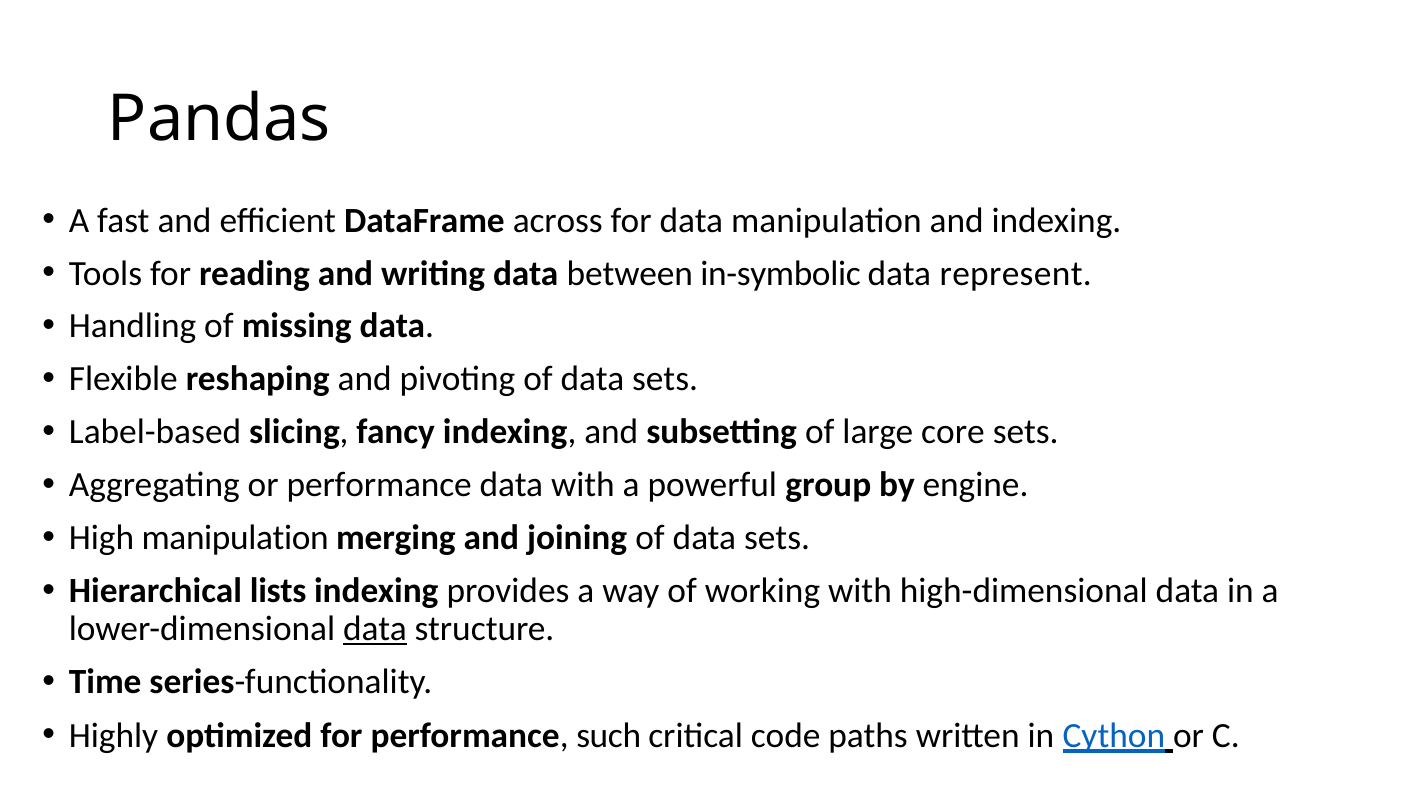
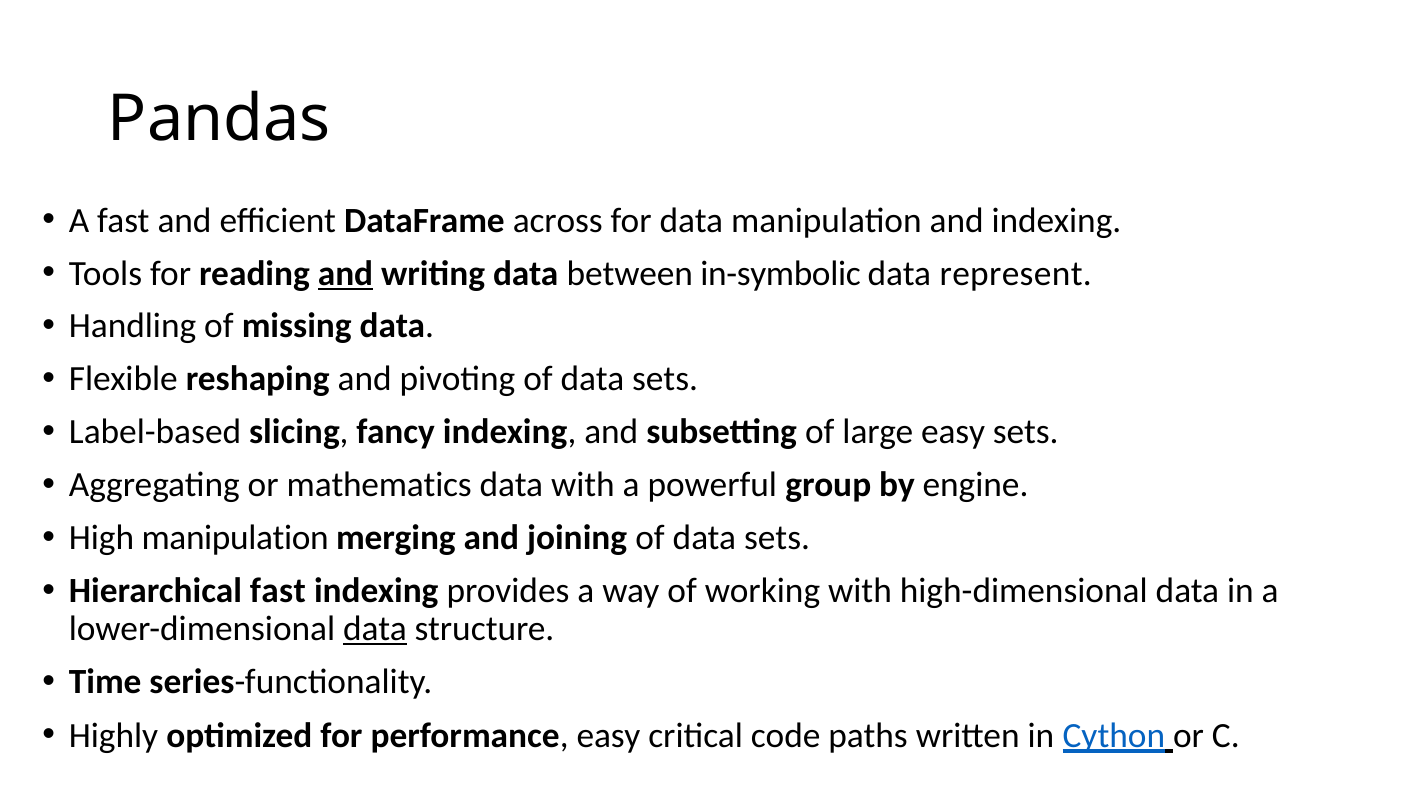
and at (346, 273) underline: none -> present
large core: core -> easy
or performance: performance -> mathematics
Hierarchical lists: lists -> fast
performance such: such -> easy
